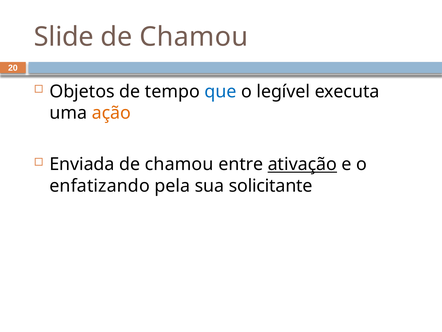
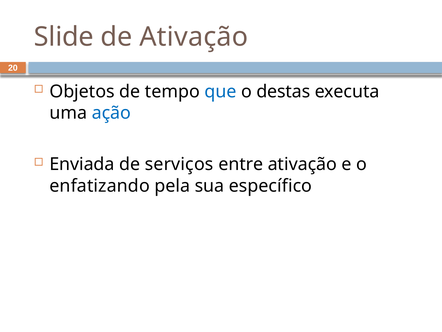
Chamou at (194, 37): Chamou -> Ativação
legível: legível -> destas
ação colour: orange -> blue
chamou at (179, 164): chamou -> serviços
ativação at (302, 164) underline: present -> none
solicitante: solicitante -> específico
